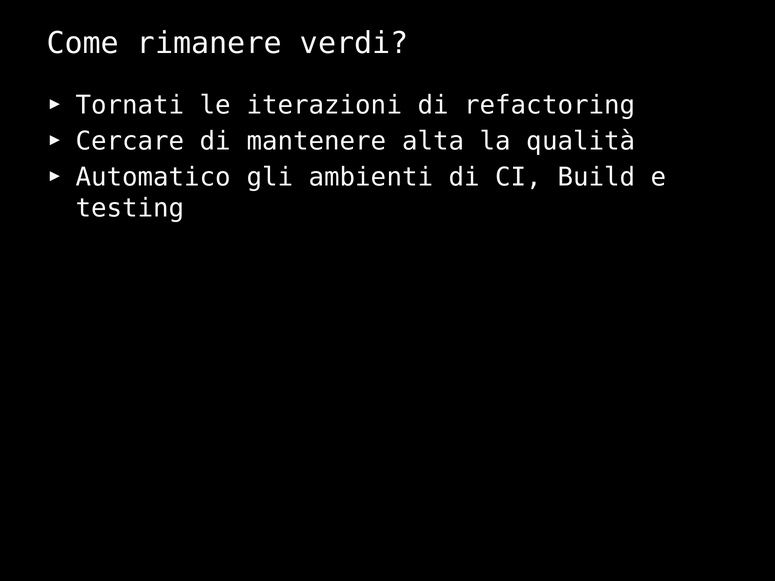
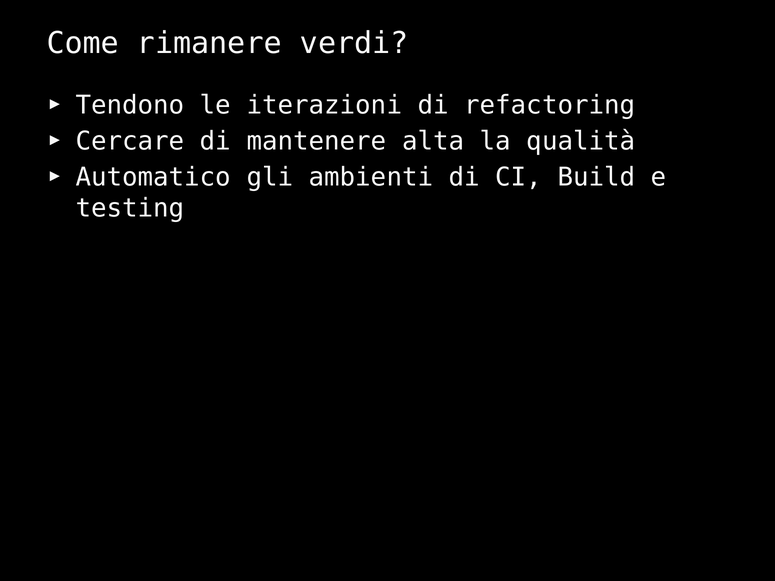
Tornati: Tornati -> Tendono
